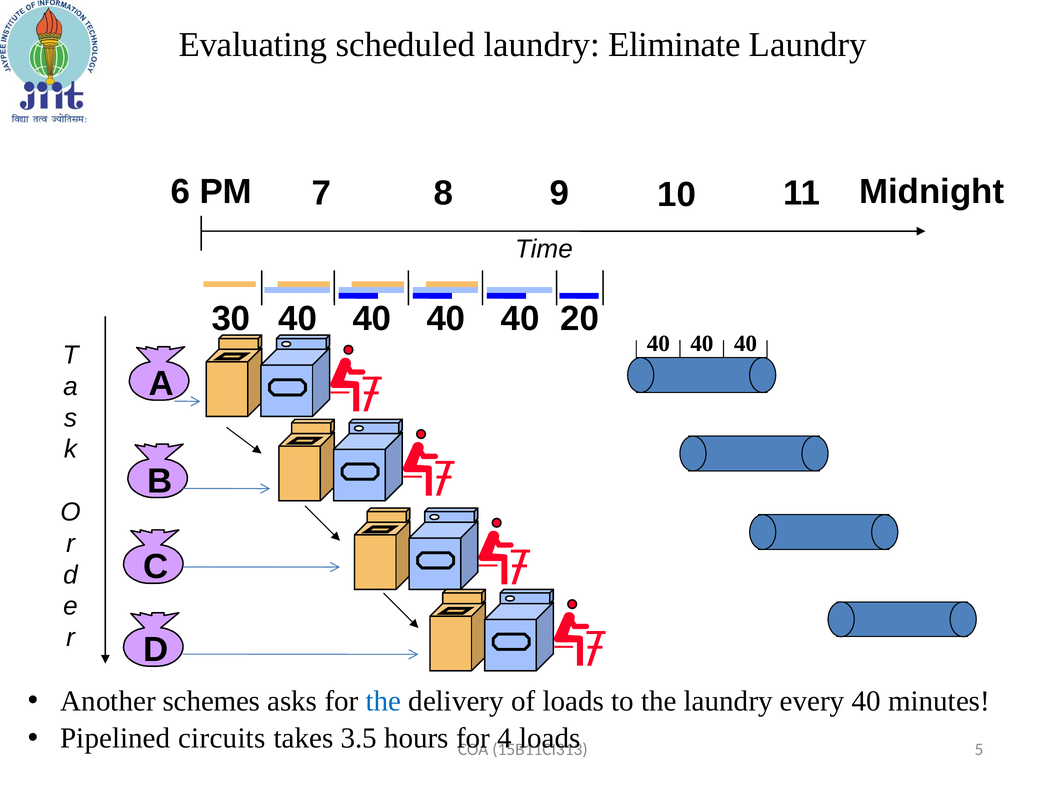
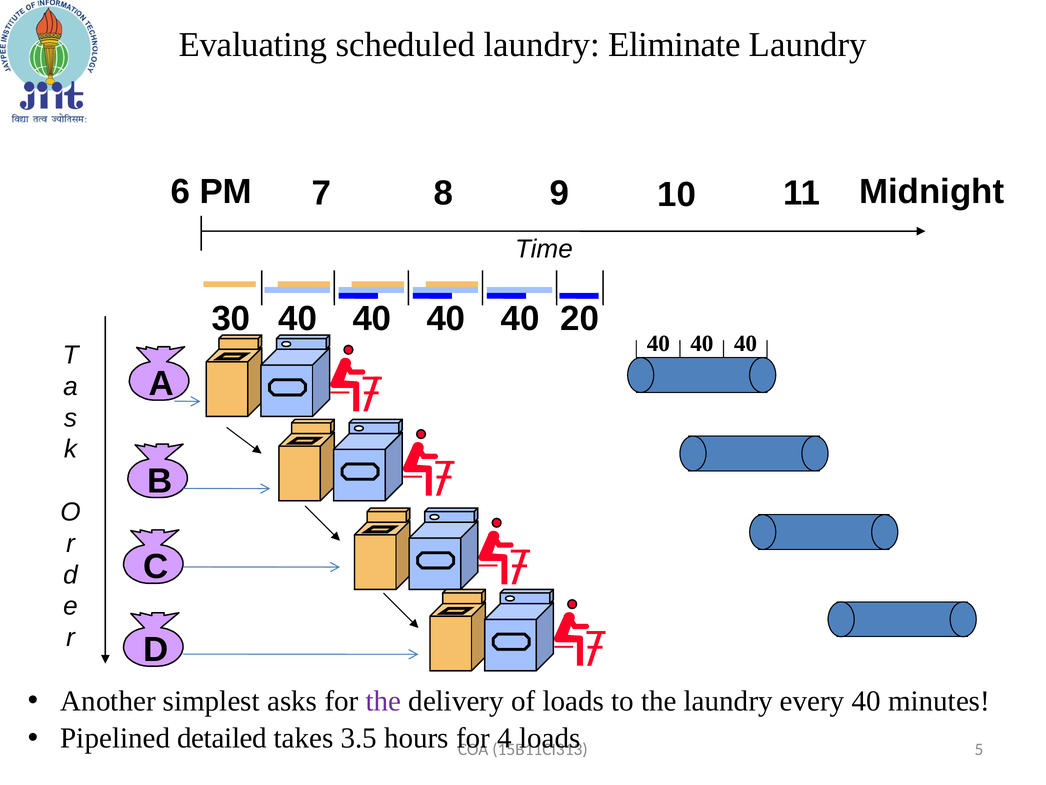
schemes: schemes -> simplest
the at (383, 701) colour: blue -> purple
circuits: circuits -> detailed
